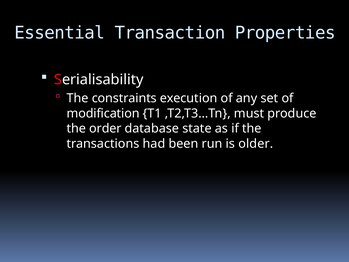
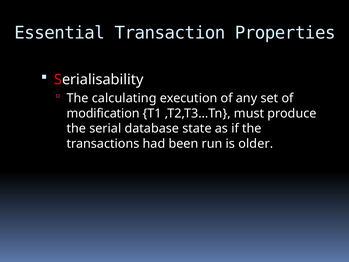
constraints: constraints -> calculating
order: order -> serial
